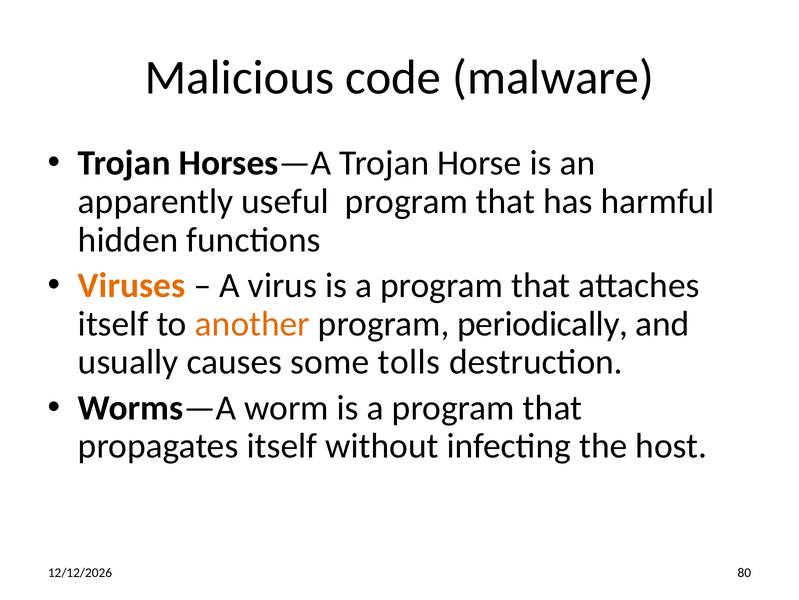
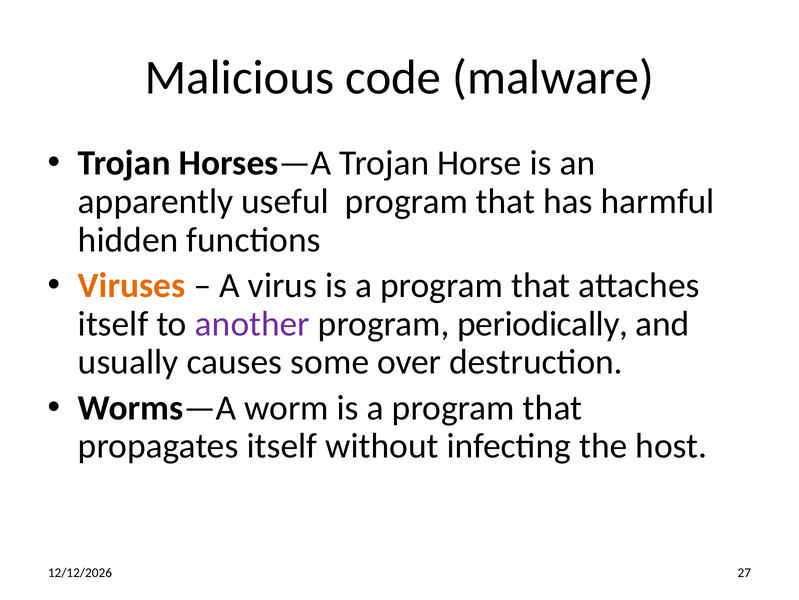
another colour: orange -> purple
tolls: tolls -> over
80: 80 -> 27
